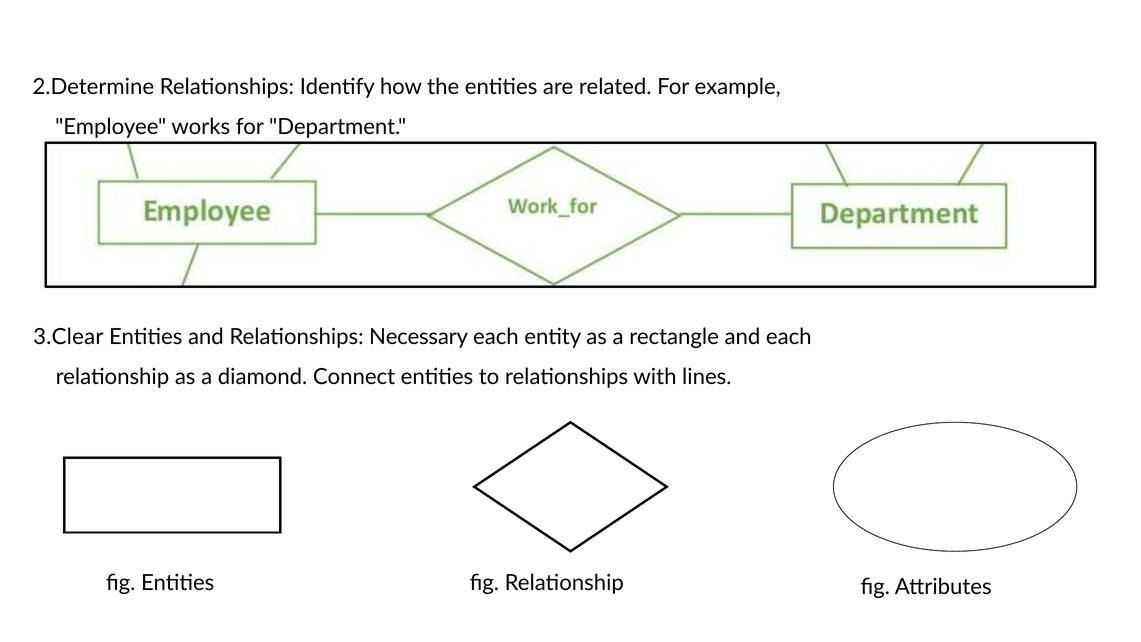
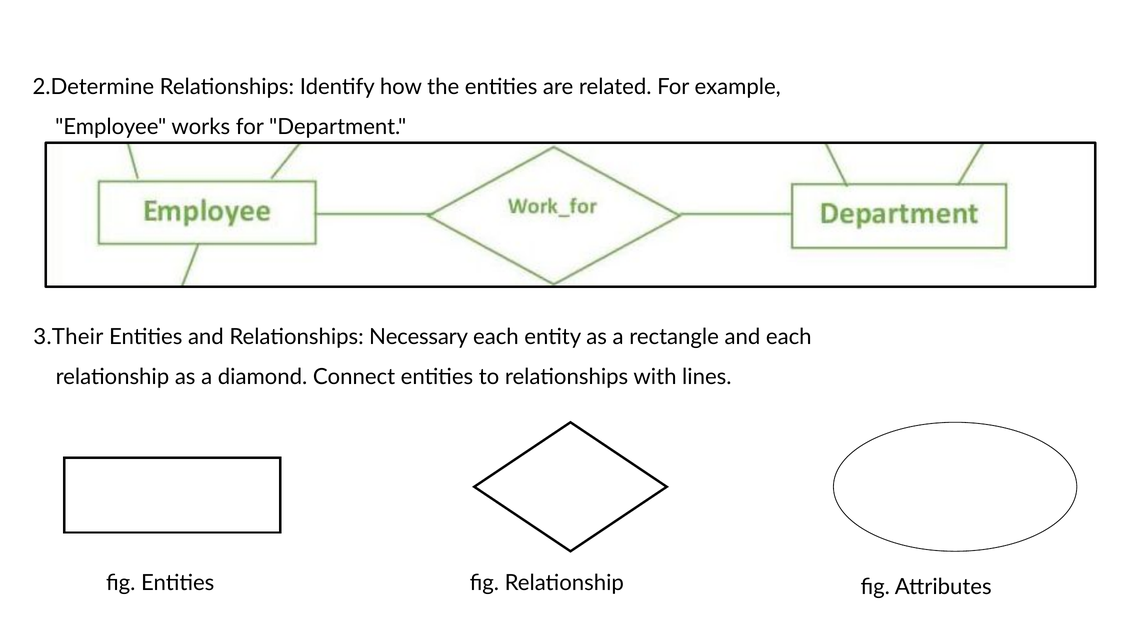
3.Clear: 3.Clear -> 3.Their
